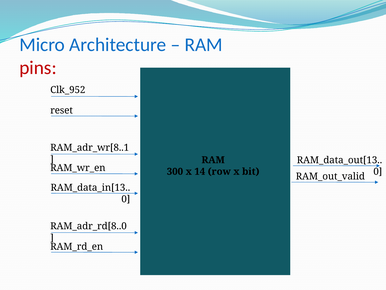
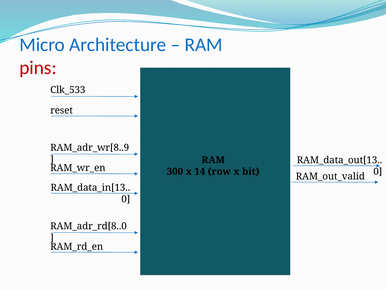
Clk_952: Clk_952 -> Clk_533
RAM_adr_wr[8..1: RAM_adr_wr[8..1 -> RAM_adr_wr[8..9
